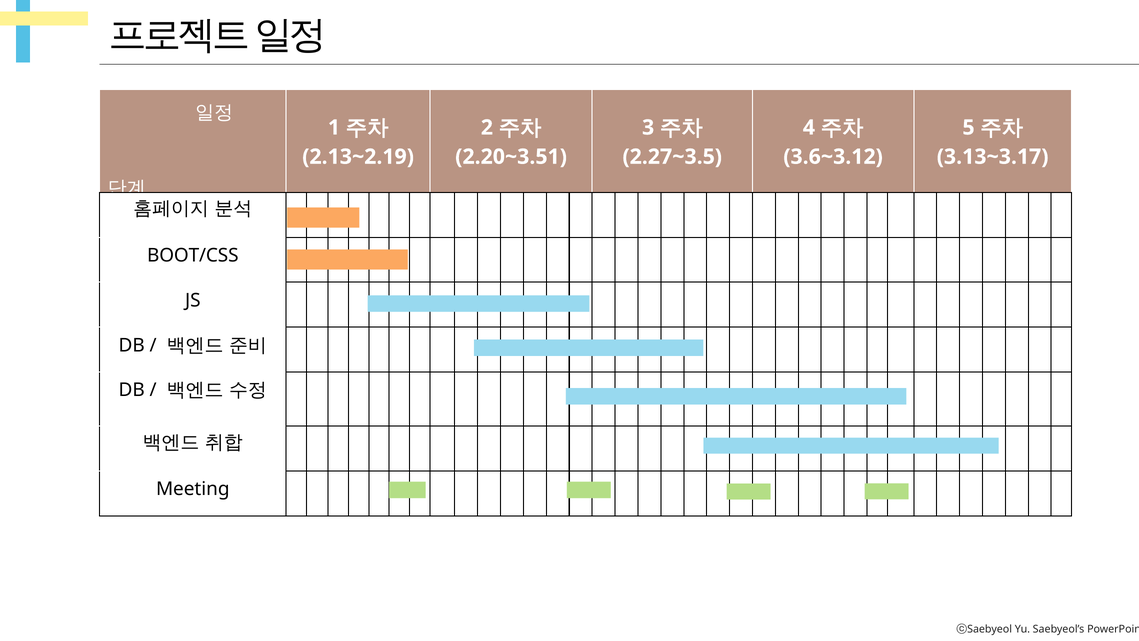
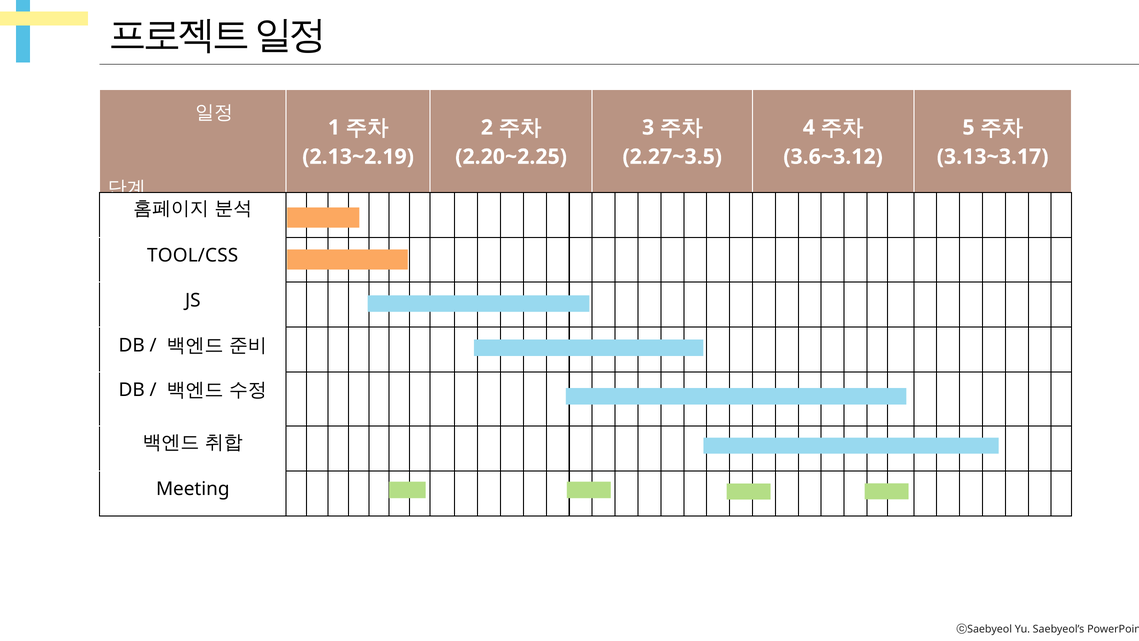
2.20~3.51: 2.20~3.51 -> 2.20~2.25
BOOT/CSS: BOOT/CSS -> TOOL/CSS
